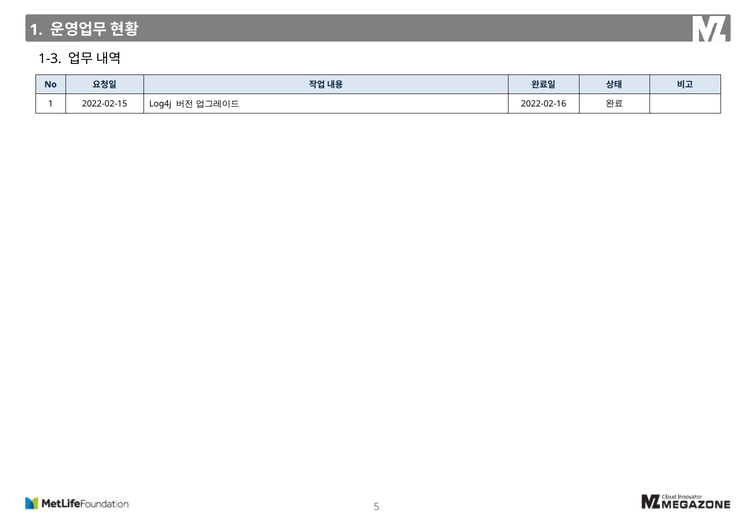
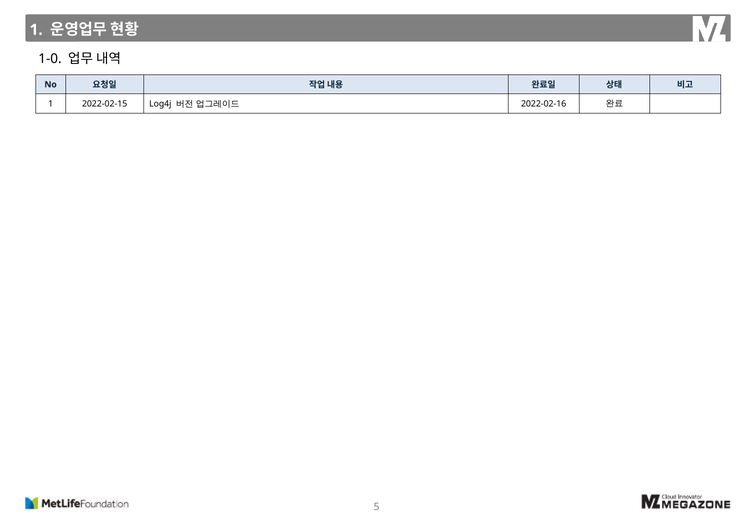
1-3: 1-3 -> 1-0
